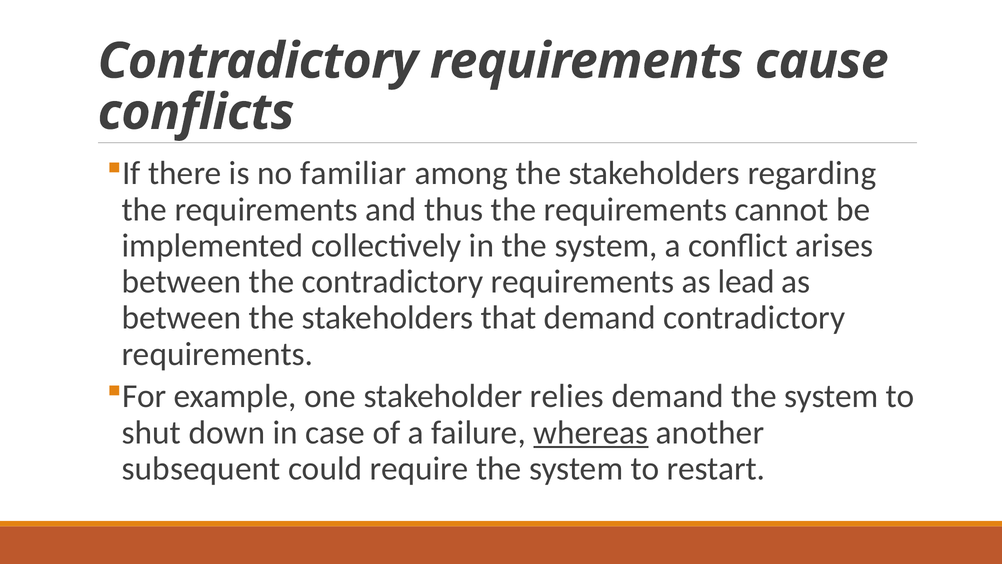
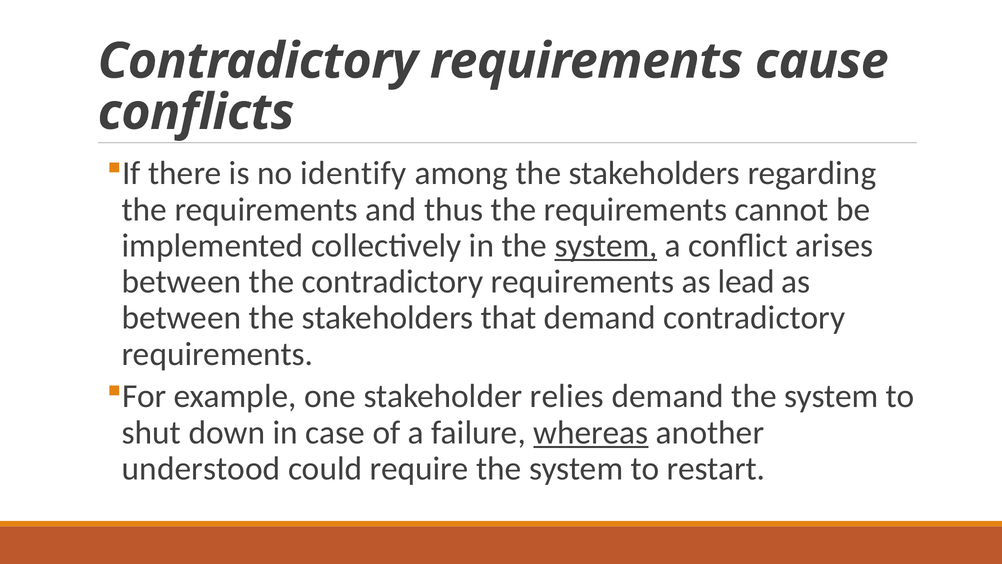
familiar: familiar -> identify
system at (606, 245) underline: none -> present
subsequent: subsequent -> understood
